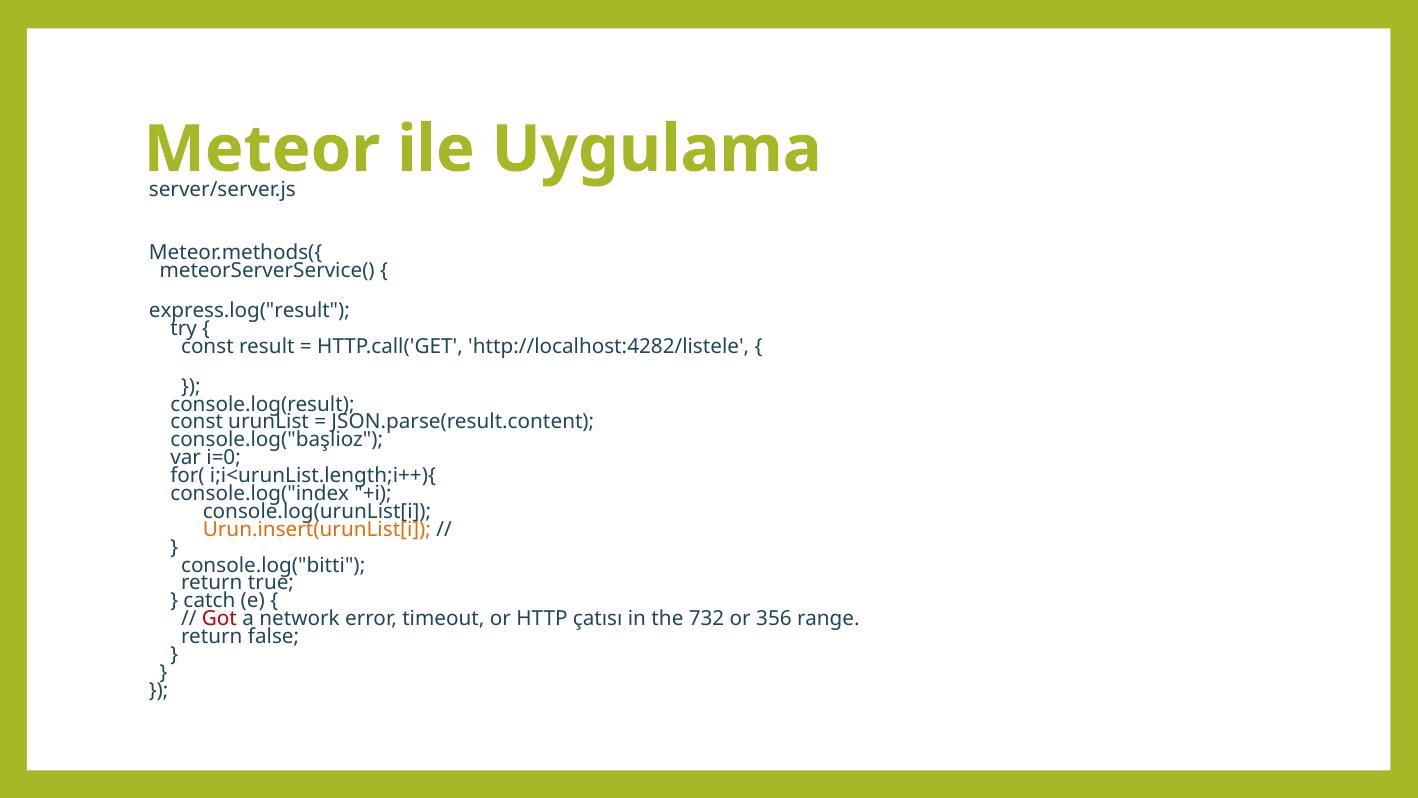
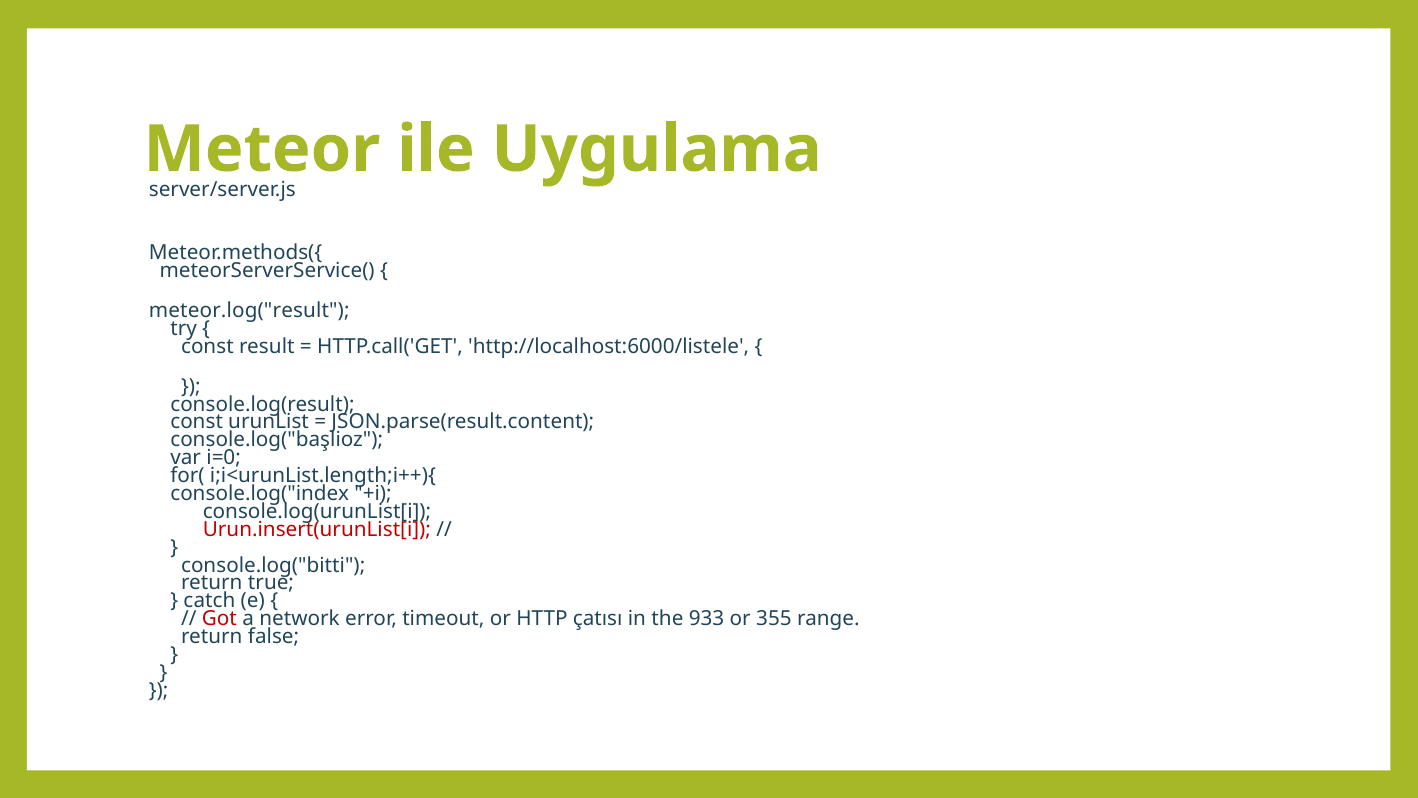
express.log("result: express.log("result -> meteor.log("result
http://localhost:4282/listele: http://localhost:4282/listele -> http://localhost:6000/listele
Urun.insert(urunList[i colour: orange -> red
732: 732 -> 933
356: 356 -> 355
